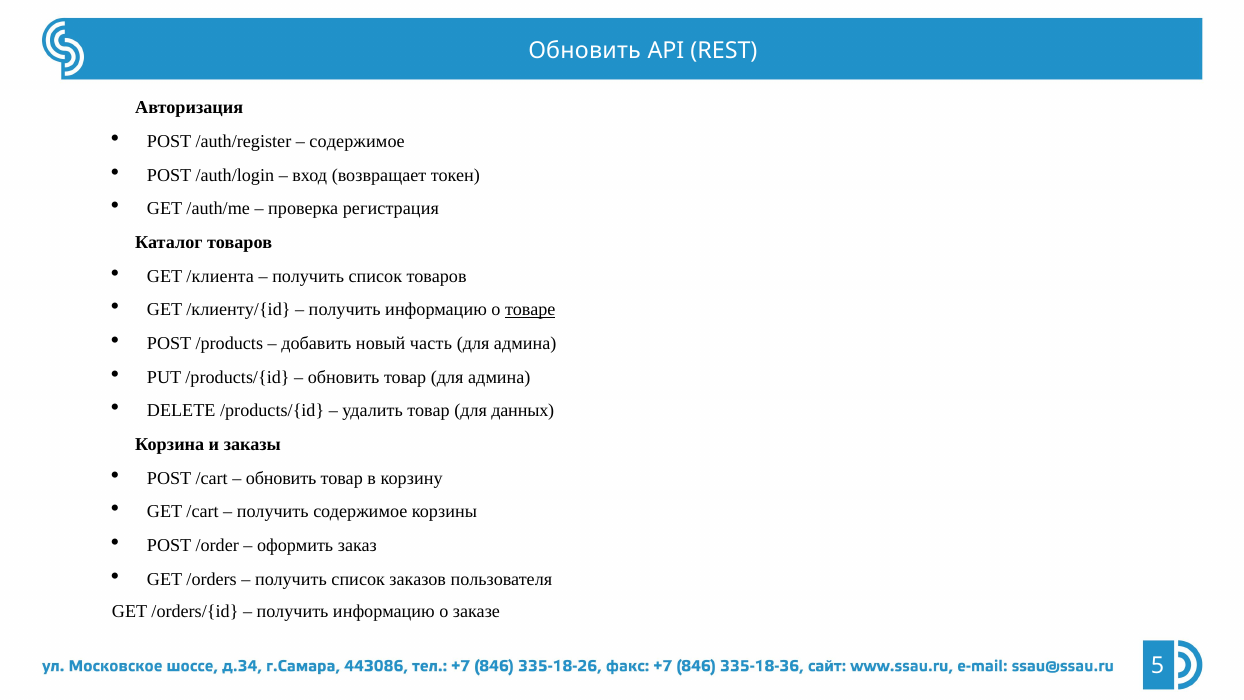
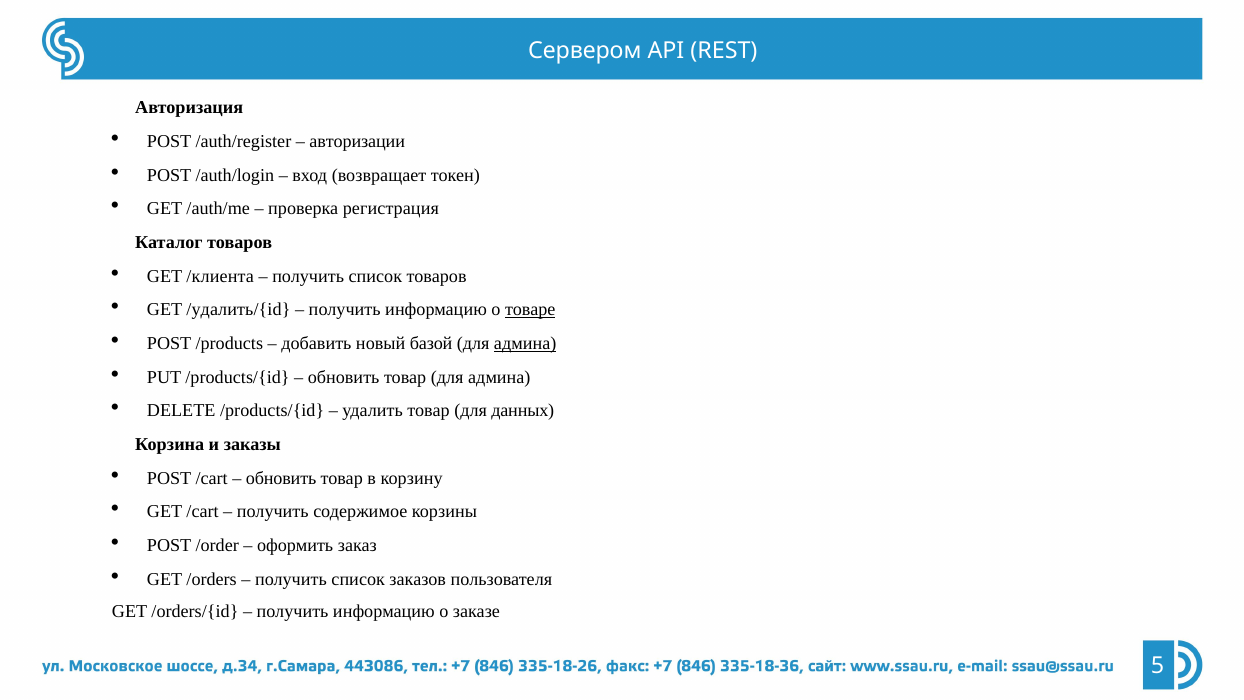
Обновить at (585, 51): Обновить -> Сервером
содержимое at (357, 141): содержимое -> авторизации
/клиенту/{id: /клиенту/{id -> /удалить/{id
часть: часть -> базой
админа at (525, 343) underline: none -> present
